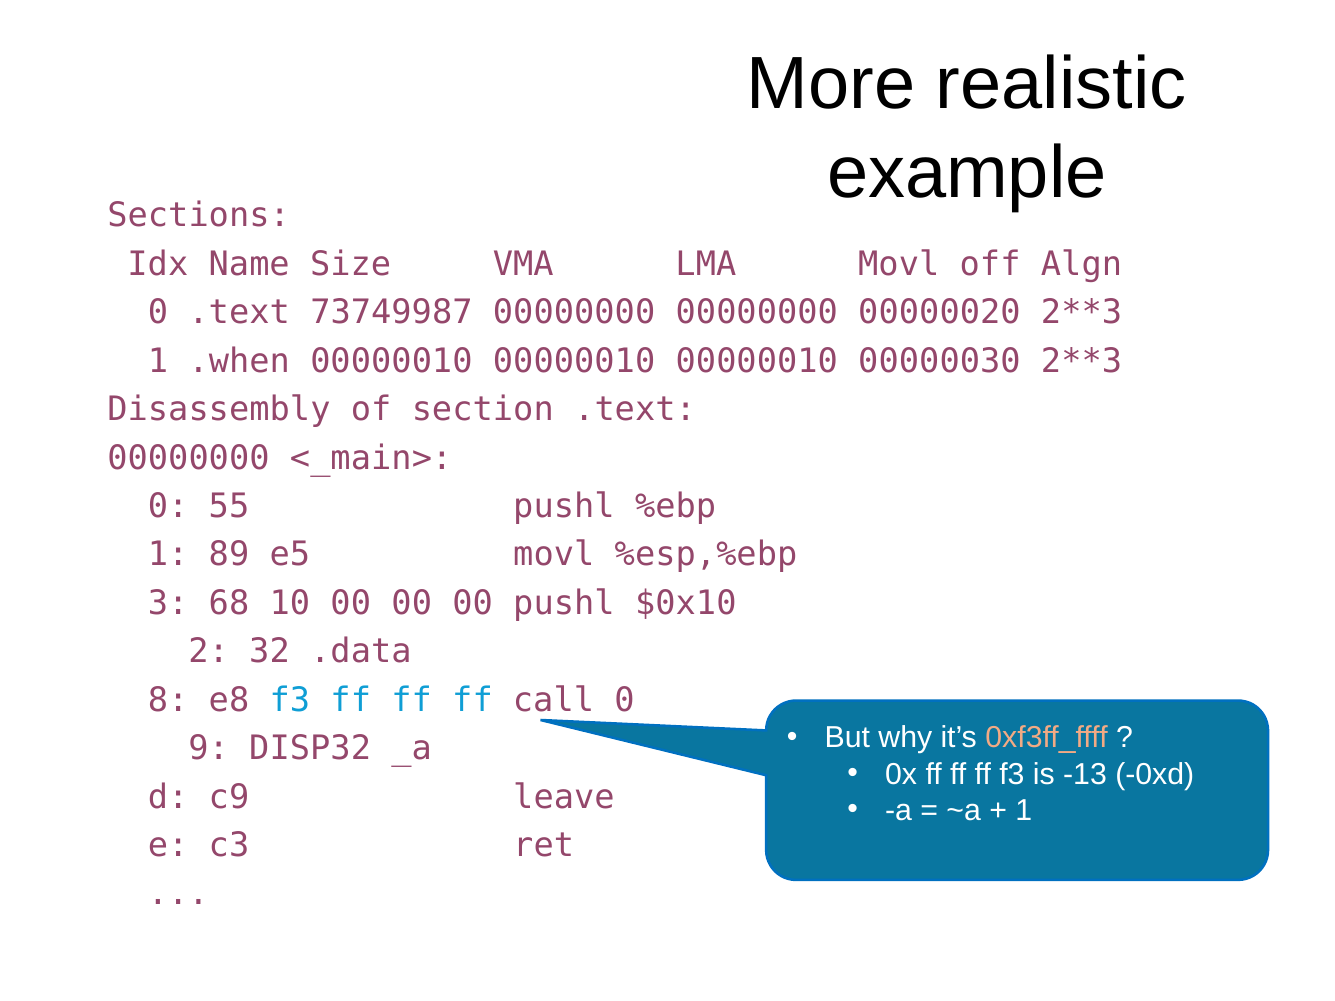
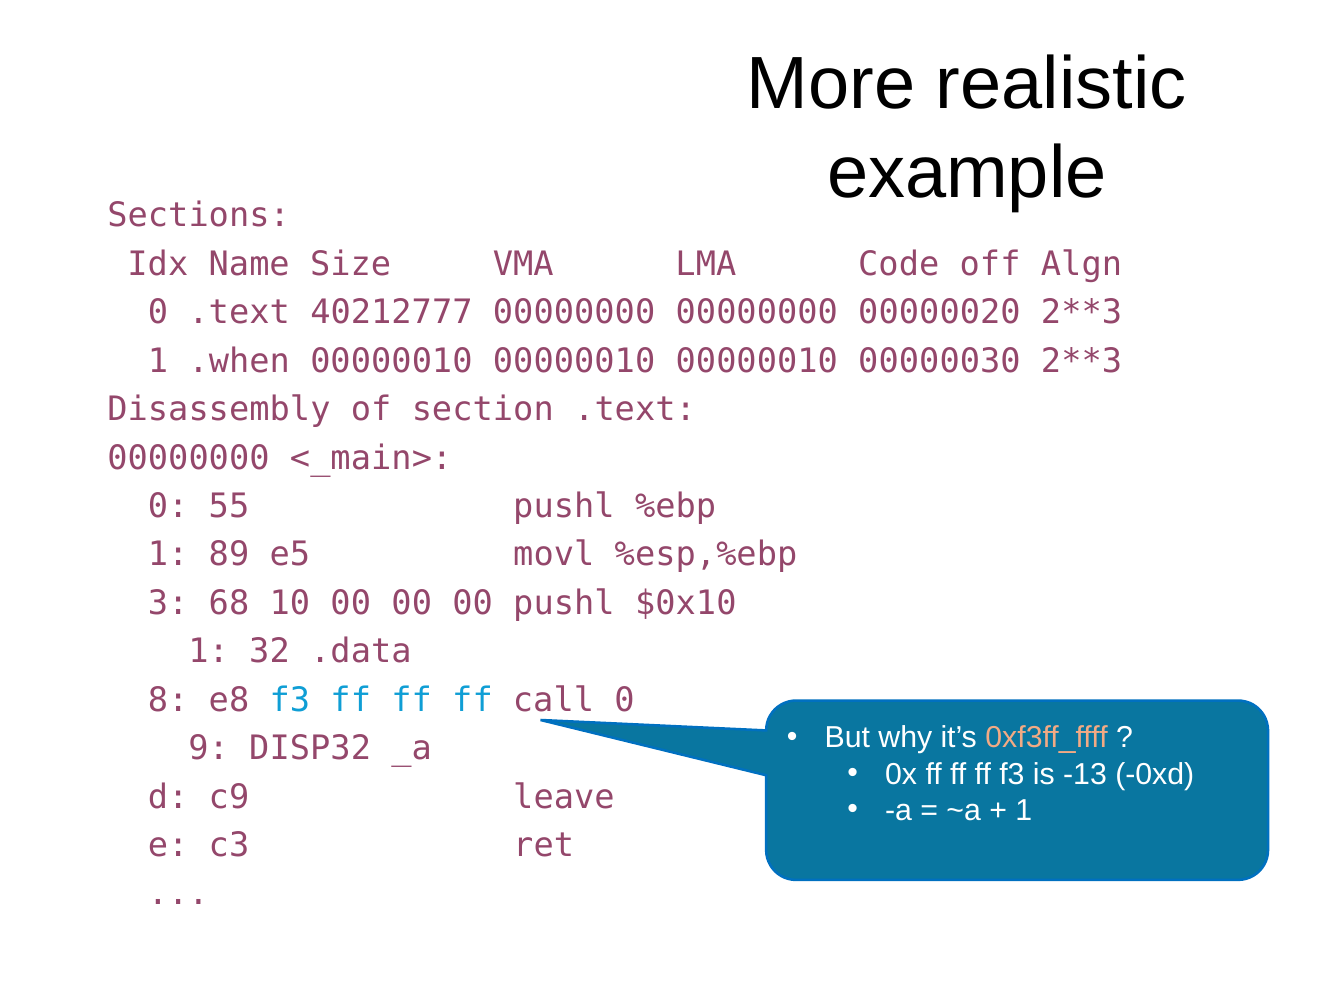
LMA Movl: Movl -> Code
73749987: 73749987 -> 40212777
2 at (209, 652): 2 -> 1
